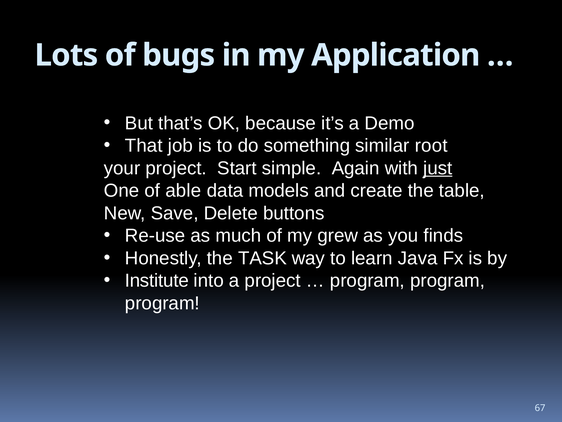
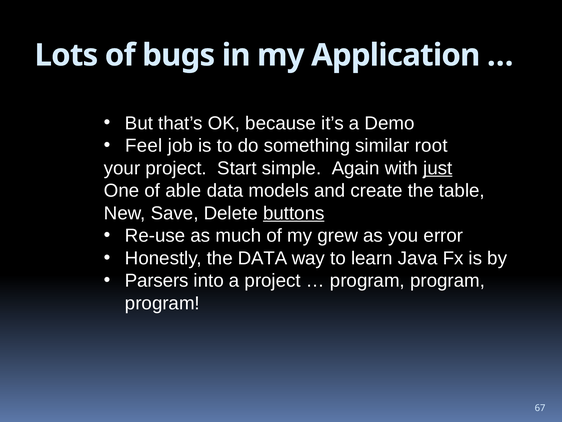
That: That -> Feel
buttons underline: none -> present
finds: finds -> error
the TASK: TASK -> DATA
Institute: Institute -> Parsers
